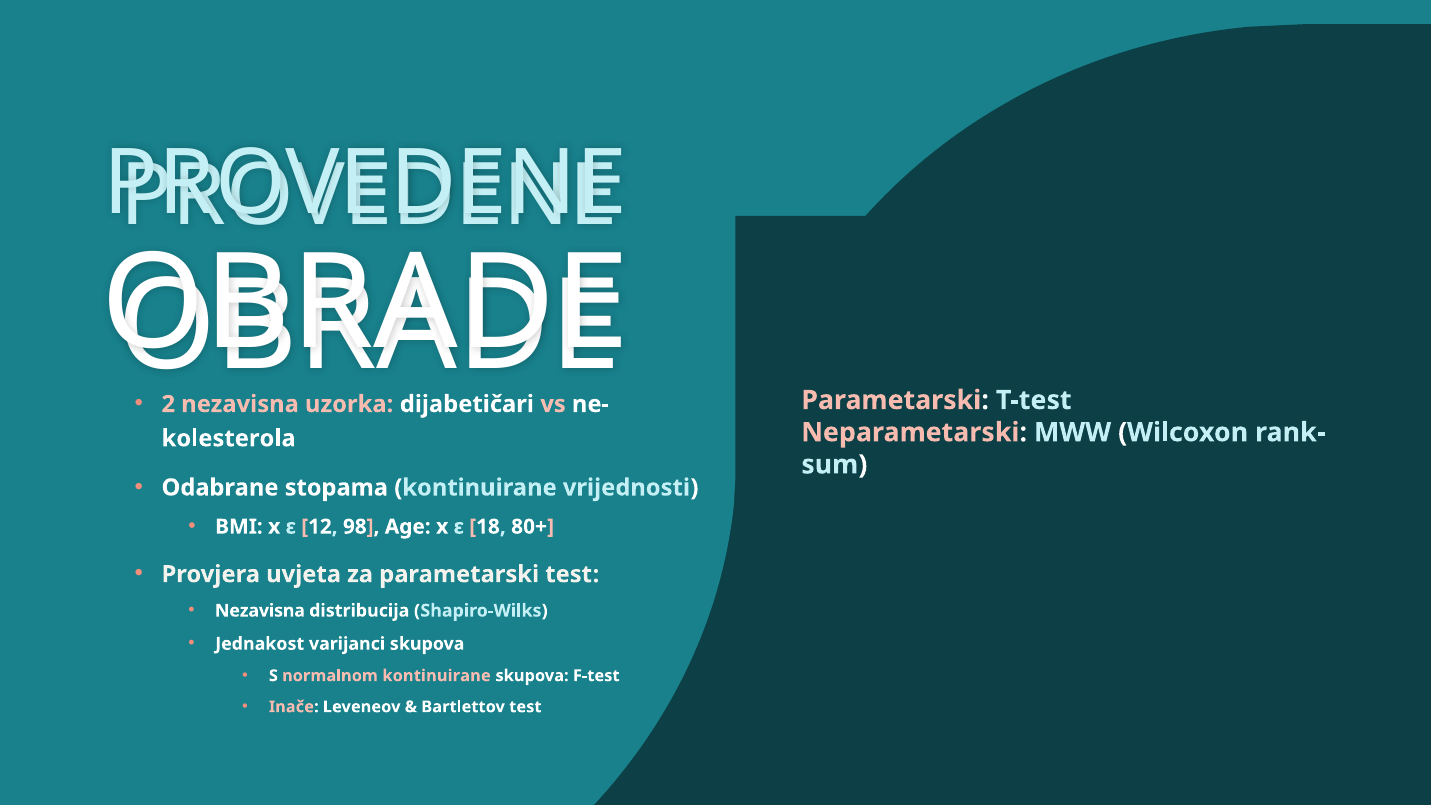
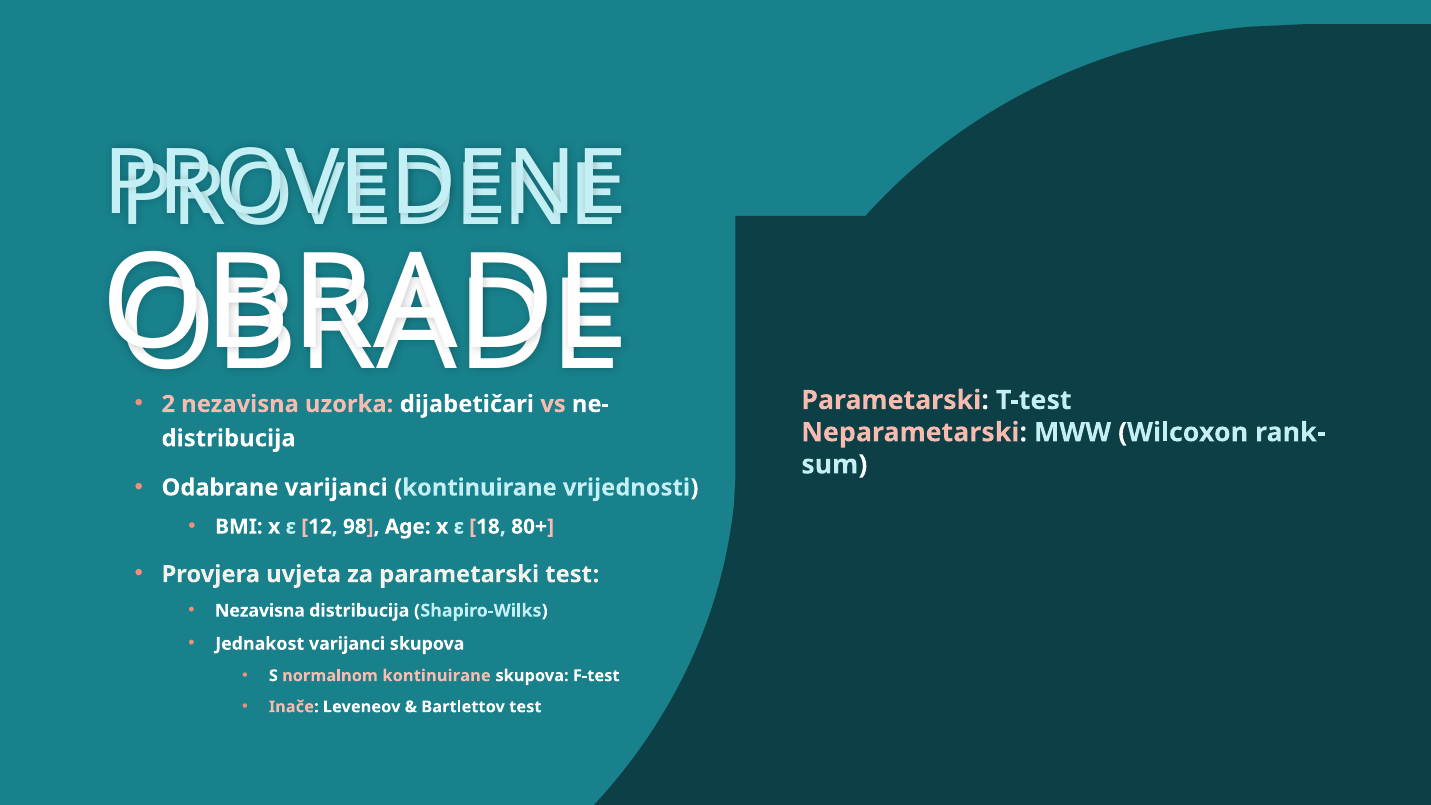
kolesterola at (229, 438): kolesterola -> distribucija
Odabrane stopama: stopama -> varijanci
